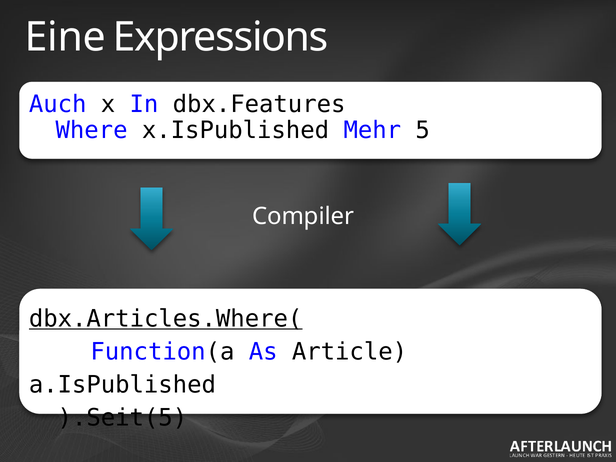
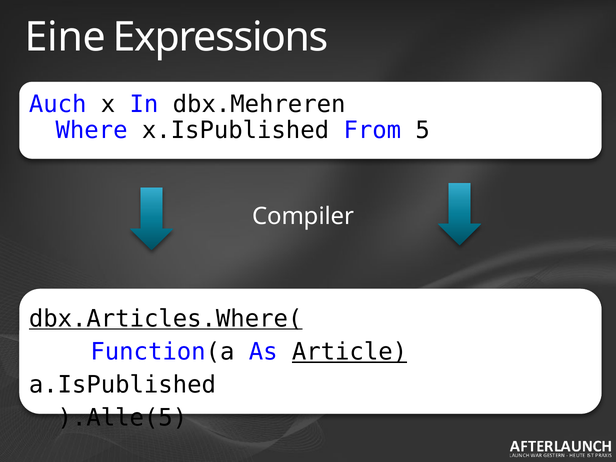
dbx.Features: dbx.Features -> dbx.Mehreren
Mehr: Mehr -> From
Article underline: none -> present
).Seit(5: ).Seit(5 -> ).Alle(5
